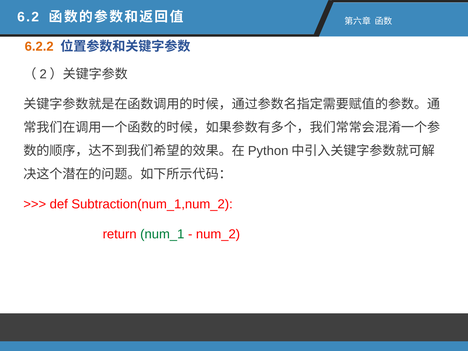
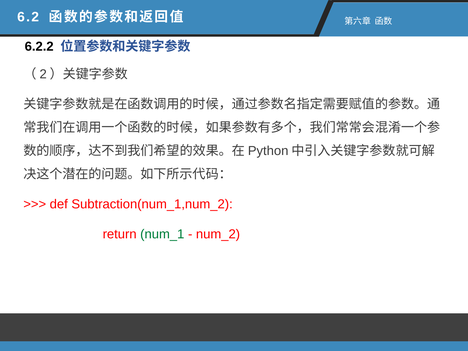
6.2.2 colour: orange -> black
